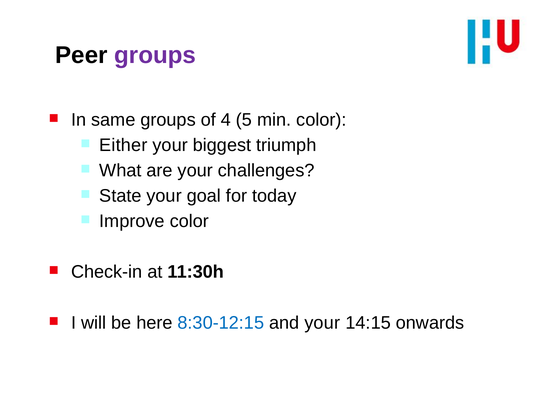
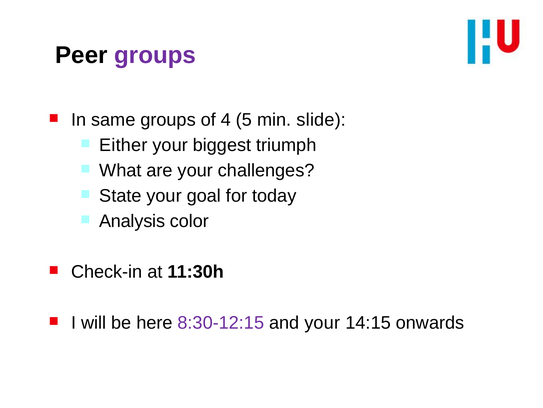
min color: color -> slide
Improve: Improve -> Analysis
8:30-12:15 colour: blue -> purple
